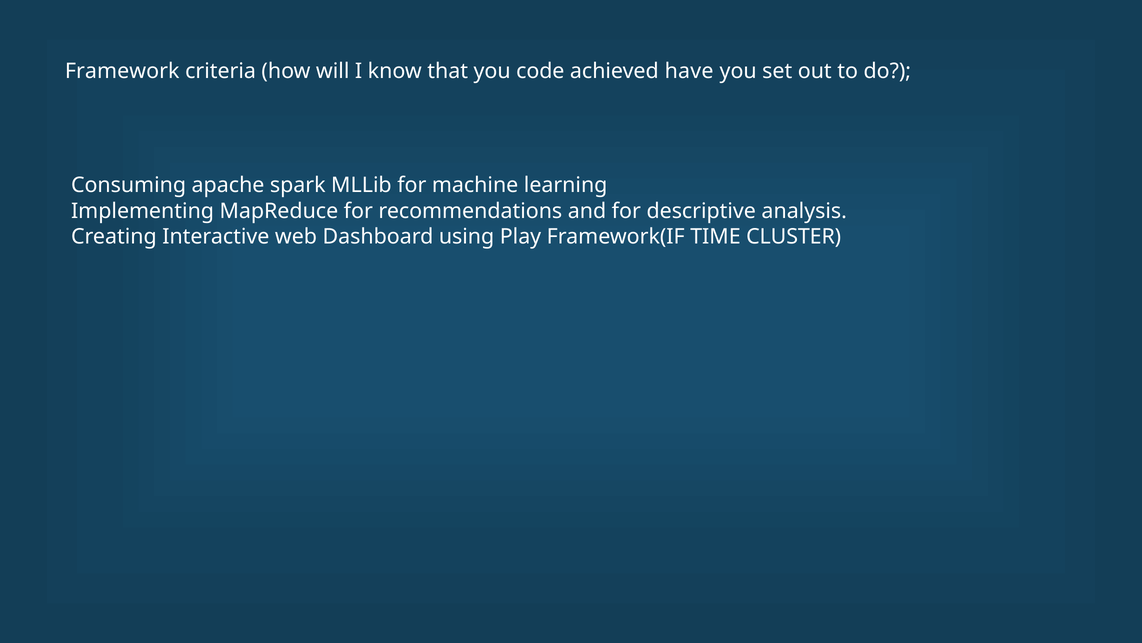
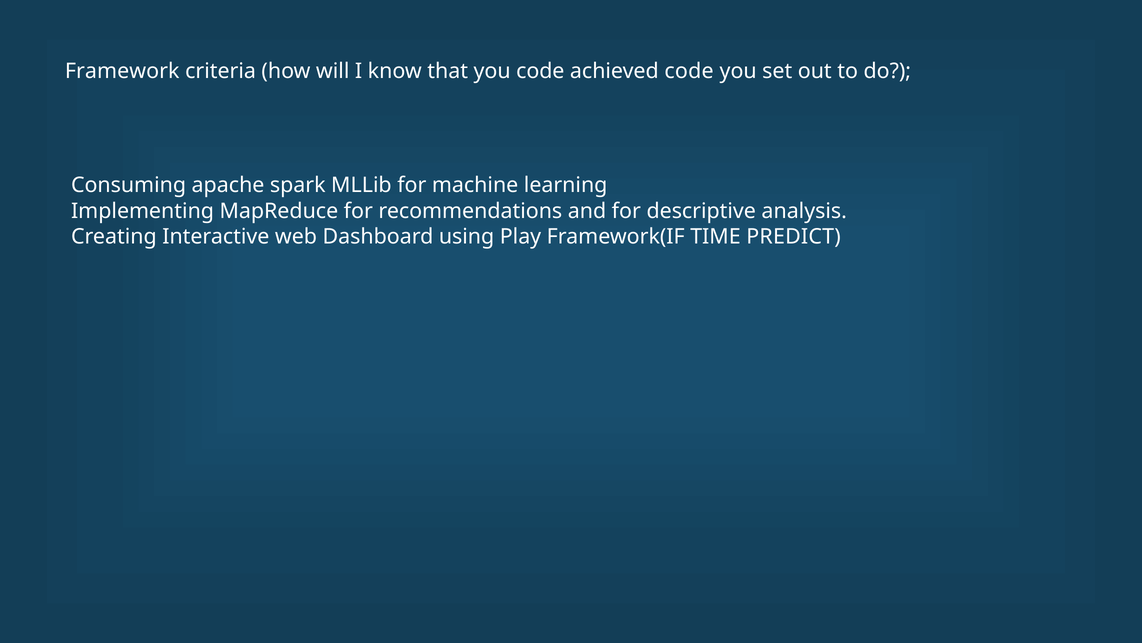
achieved have: have -> code
CLUSTER: CLUSTER -> PREDICT
